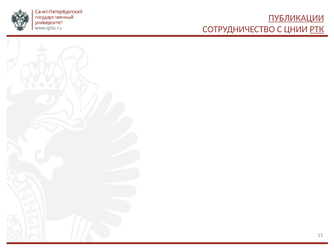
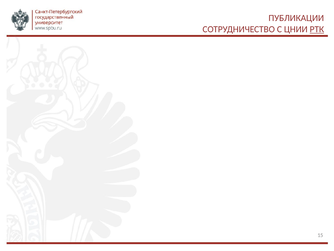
ПУБЛИКАЦИИ underline: present -> none
